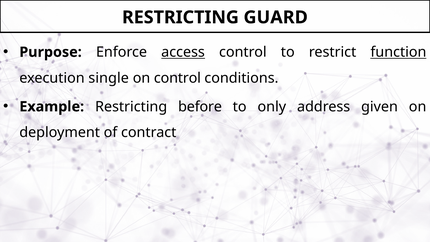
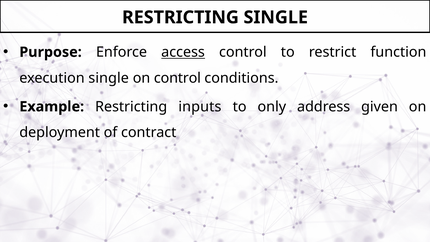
RESTRICTING GUARD: GUARD -> SINGLE
function underline: present -> none
before: before -> inputs
